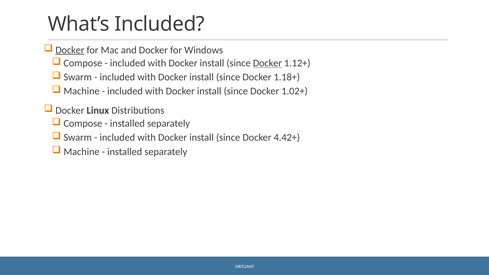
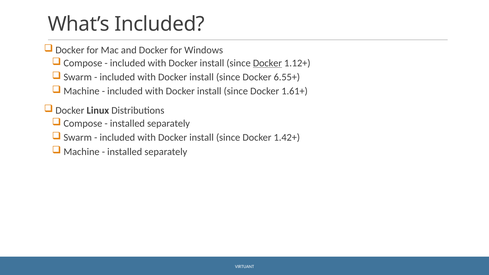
Docker at (70, 50) underline: present -> none
1.18+: 1.18+ -> 6.55+
1.02+: 1.02+ -> 1.61+
4.42+: 4.42+ -> 1.42+
